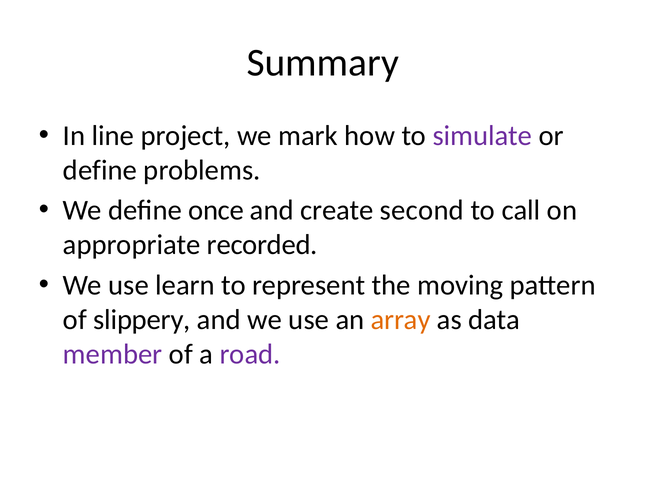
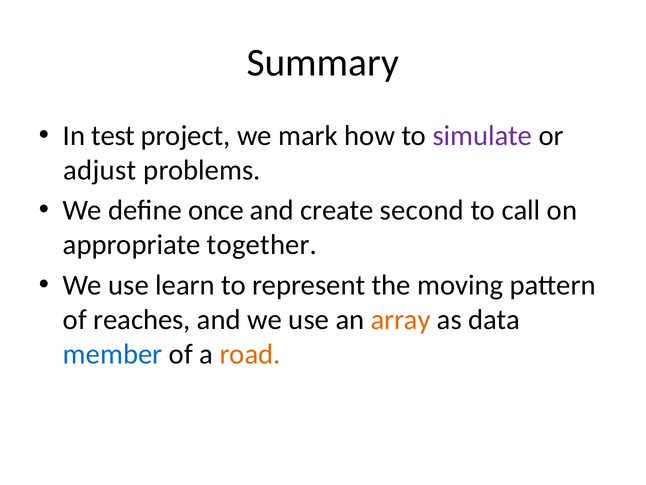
line: line -> test
define at (100, 170): define -> adjust
recorded: recorded -> together
slippery: slippery -> reaches
member colour: purple -> blue
road colour: purple -> orange
